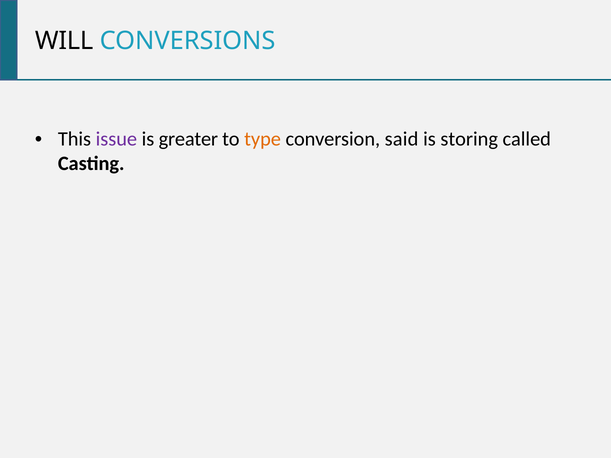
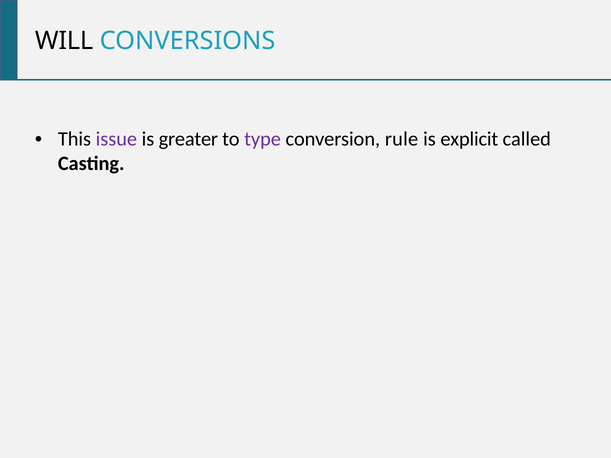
type colour: orange -> purple
said: said -> rule
storing: storing -> explicit
